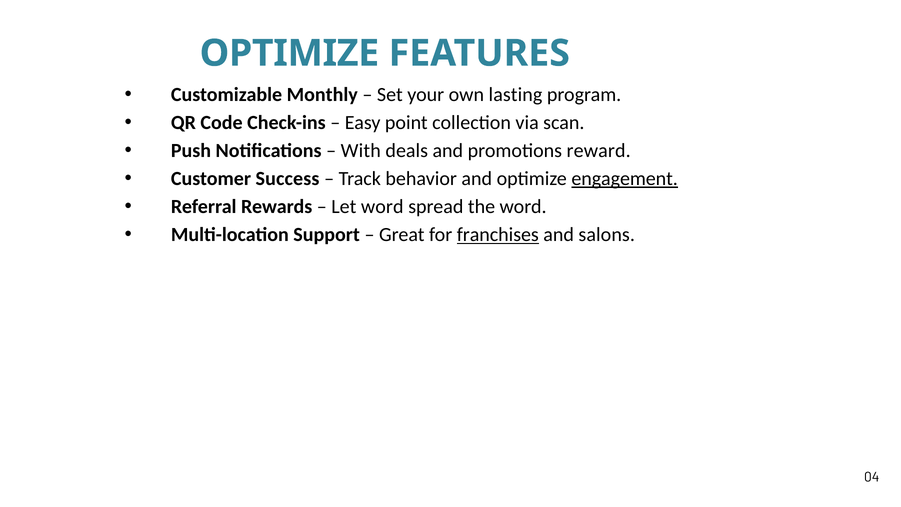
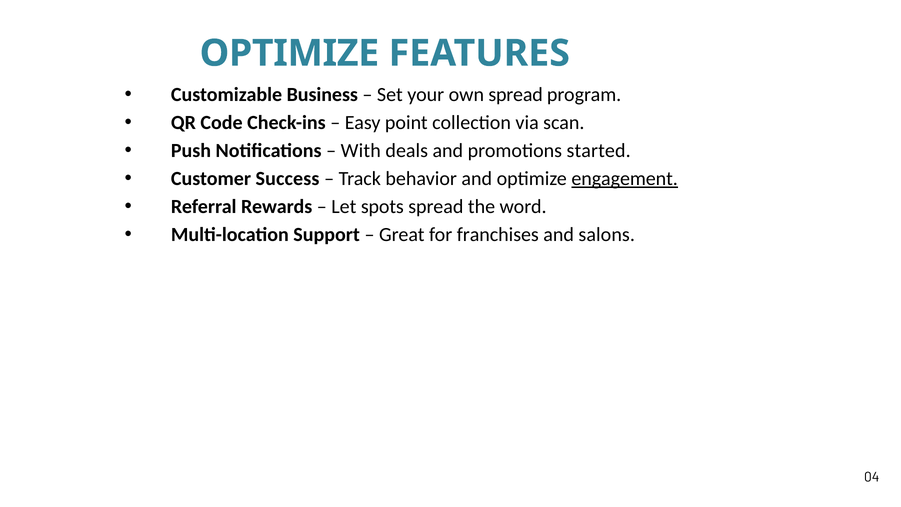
Monthly: Monthly -> Business
own lasting: lasting -> spread
reward: reward -> started
Let word: word -> spots
franchises underline: present -> none
